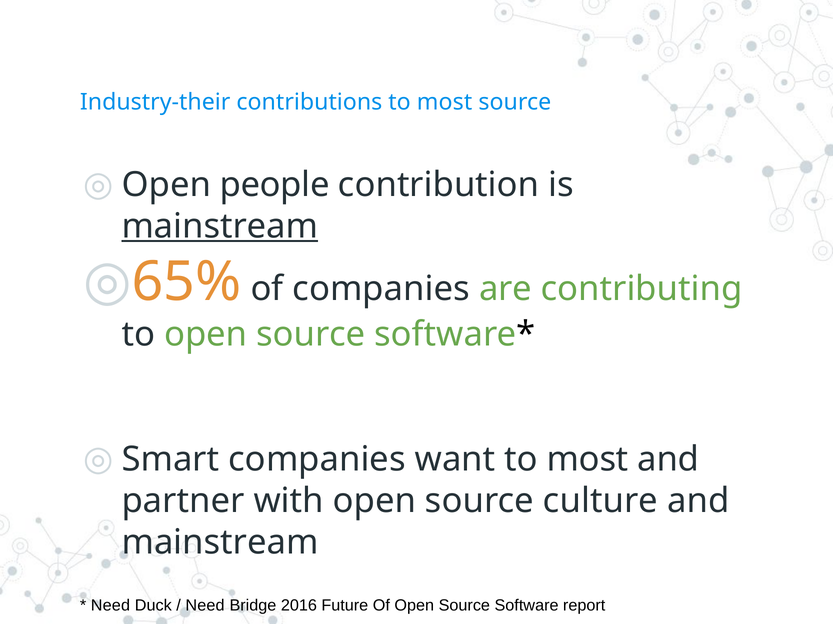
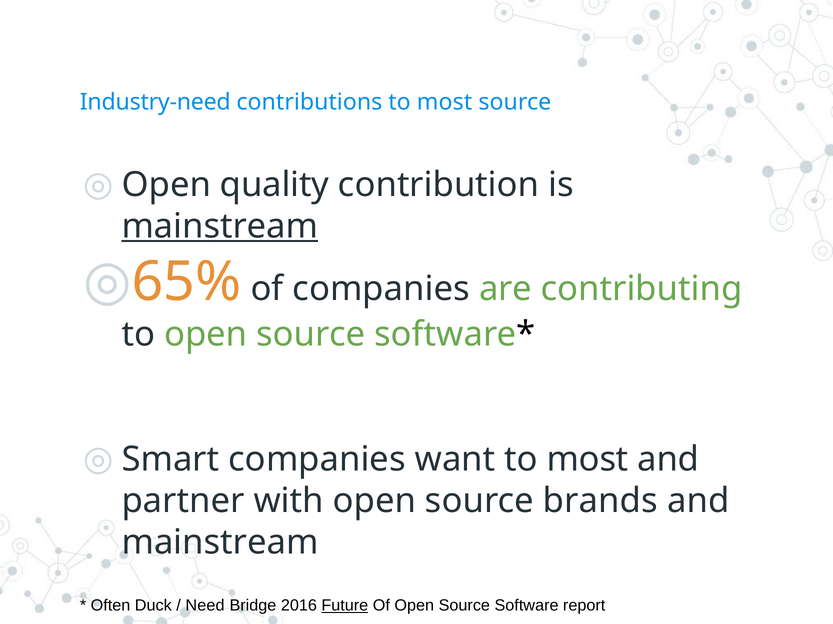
Industry-their: Industry-their -> Industry-need
people: people -> quality
culture: culture -> brands
Need at (110, 606): Need -> Often
Future underline: none -> present
